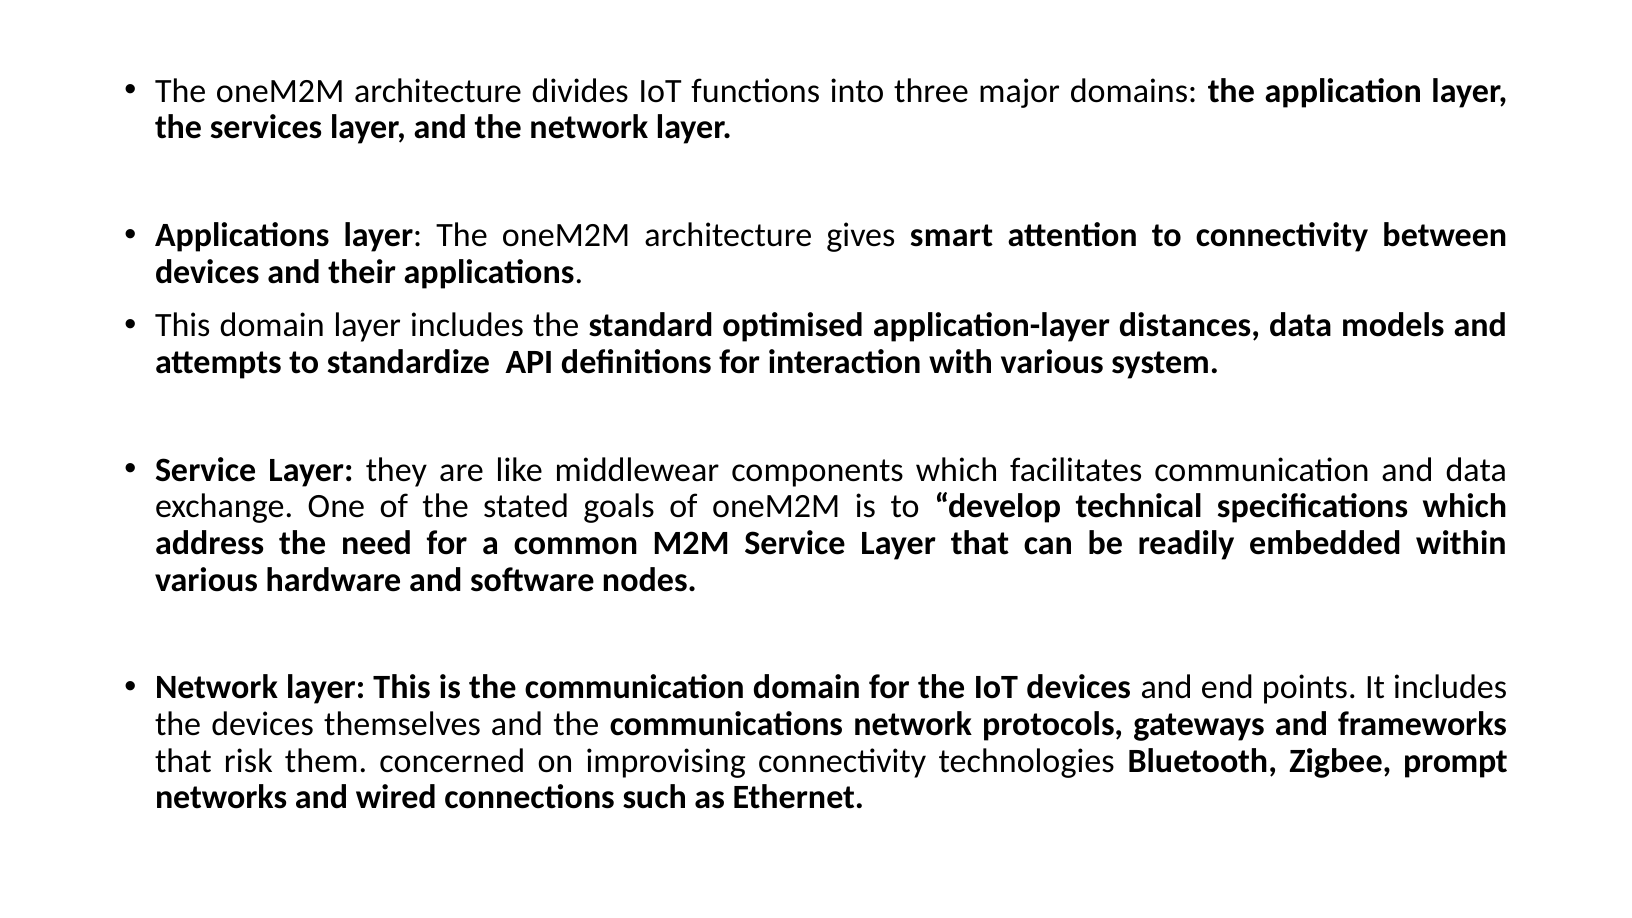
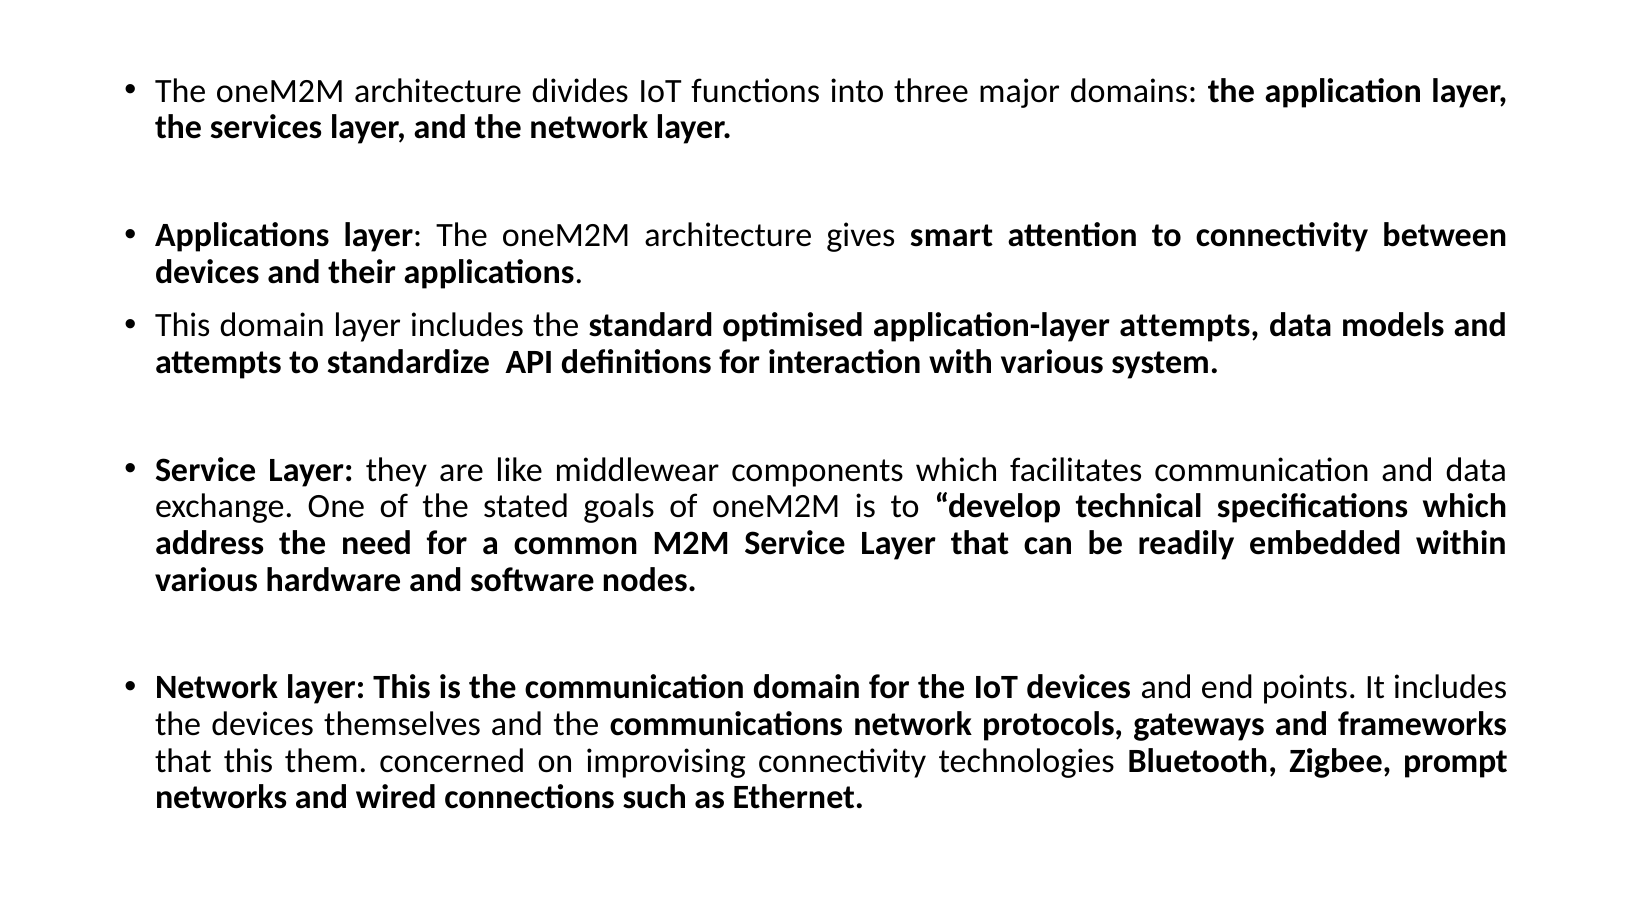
application-layer distances: distances -> attempts
that risk: risk -> this
